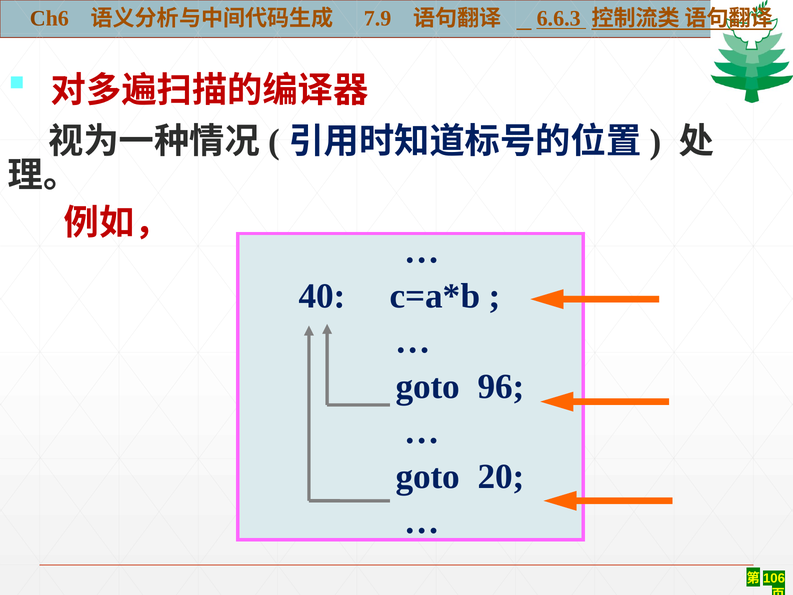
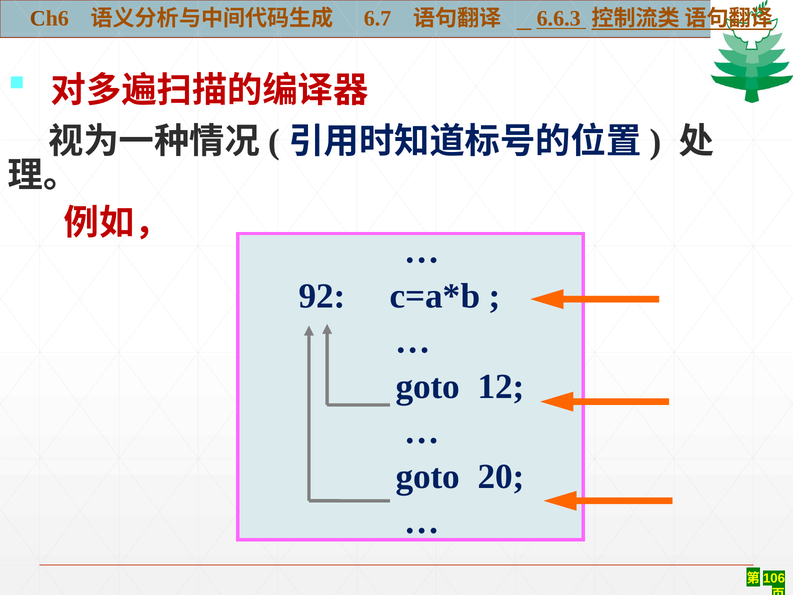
7.9: 7.9 -> 6.7
40: 40 -> 92
96: 96 -> 12
